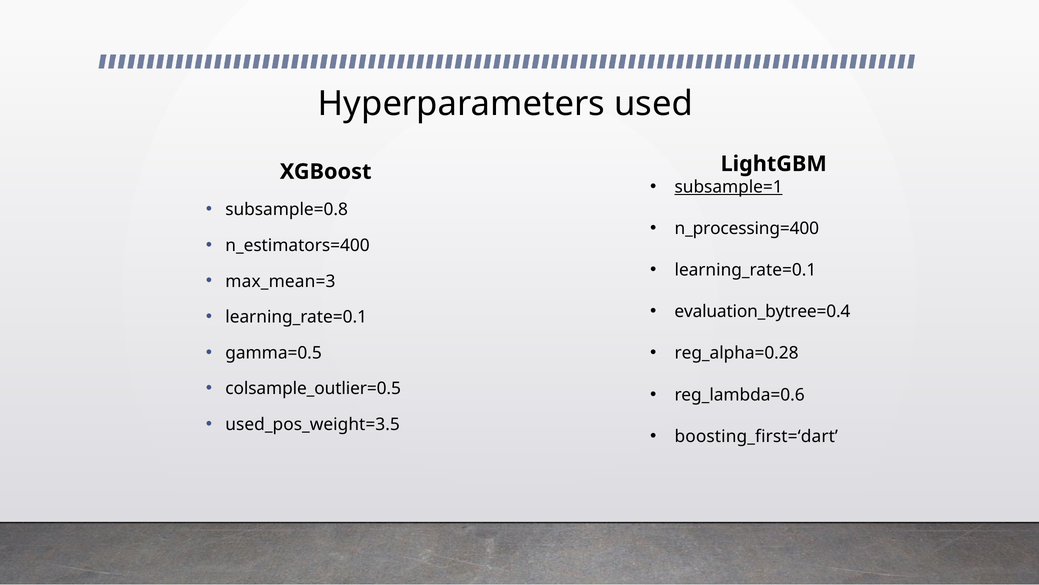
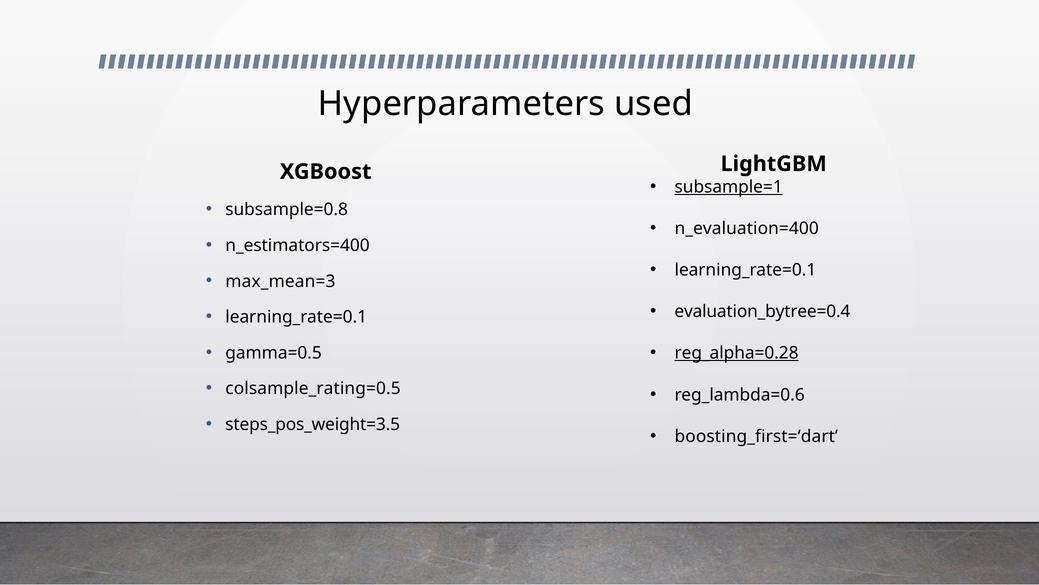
n_processing=400: n_processing=400 -> n_evaluation=400
reg_alpha=0.28 underline: none -> present
colsample_outlier=0.5: colsample_outlier=0.5 -> colsample_rating=0.5
used_pos_weight=3.5: used_pos_weight=3.5 -> steps_pos_weight=3.5
